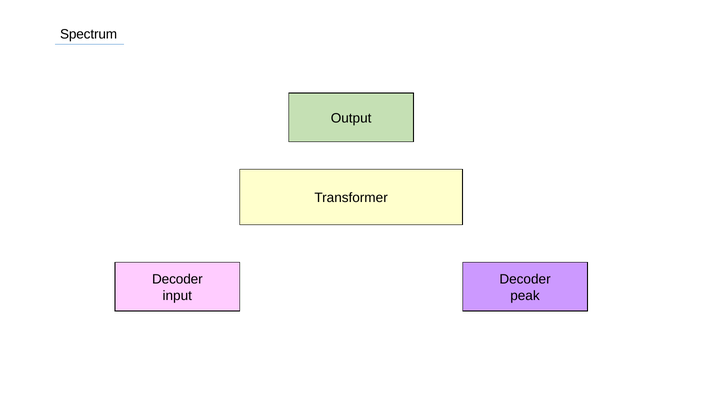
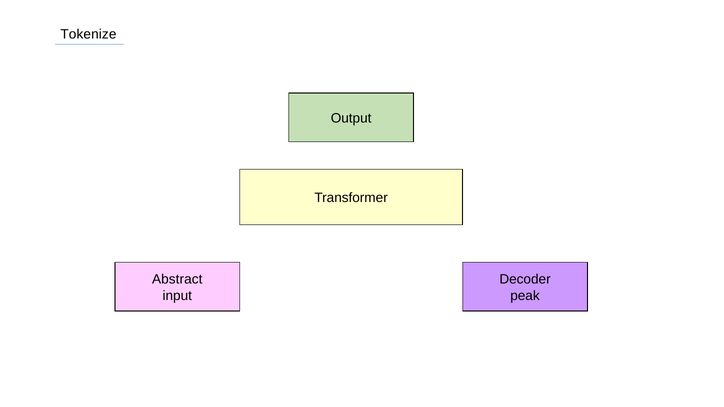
Spectrum: Spectrum -> Tokenize
Decoder at (177, 280): Decoder -> Abstract
